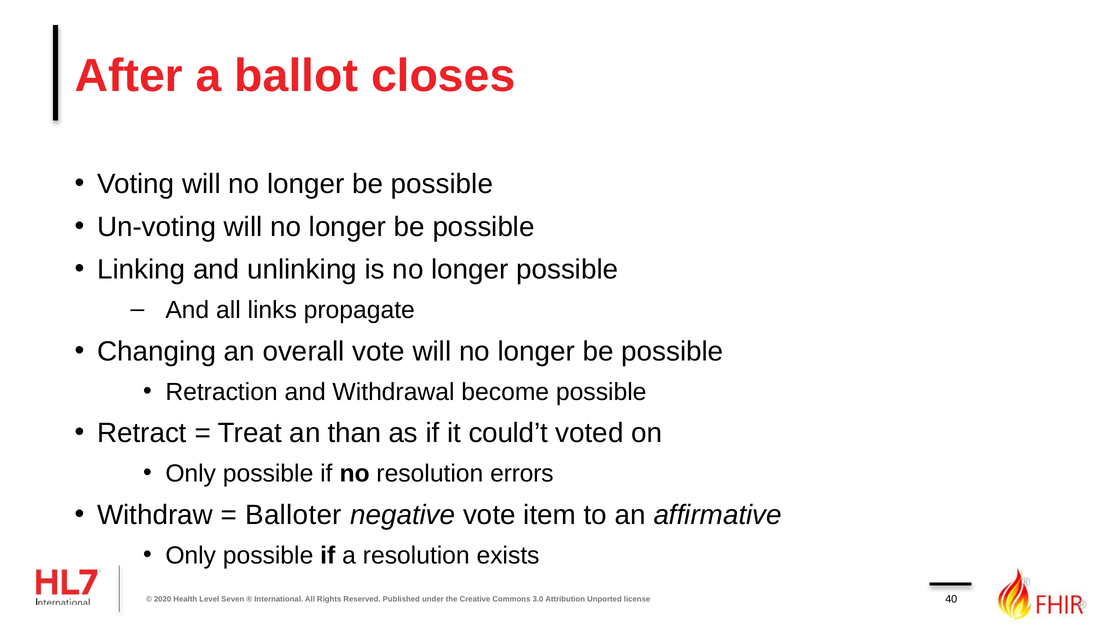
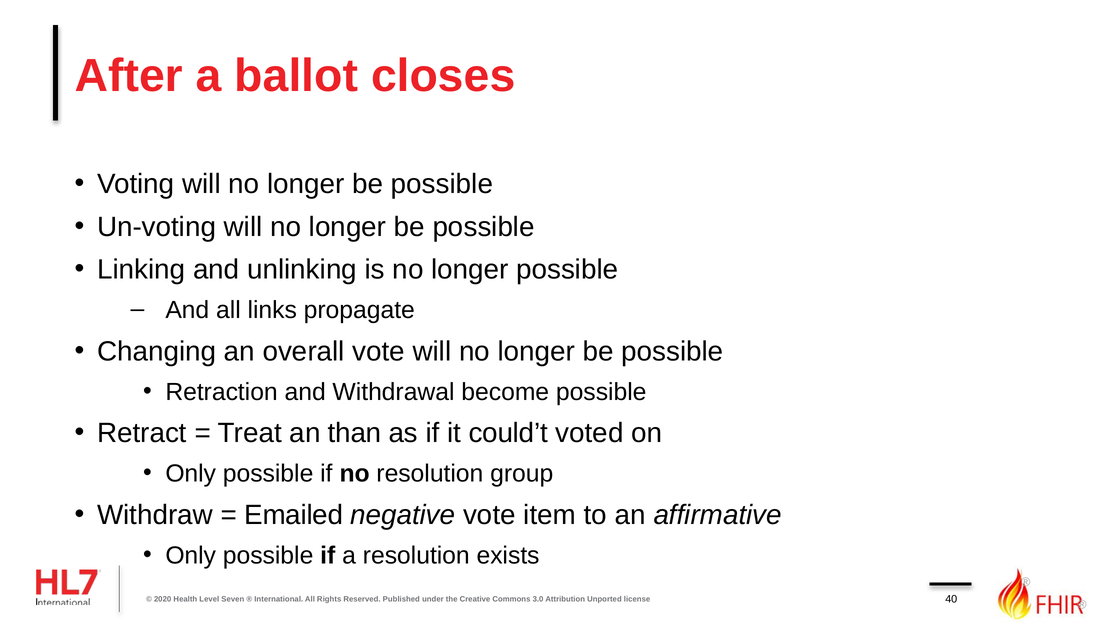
errors: errors -> group
Balloter: Balloter -> Emailed
